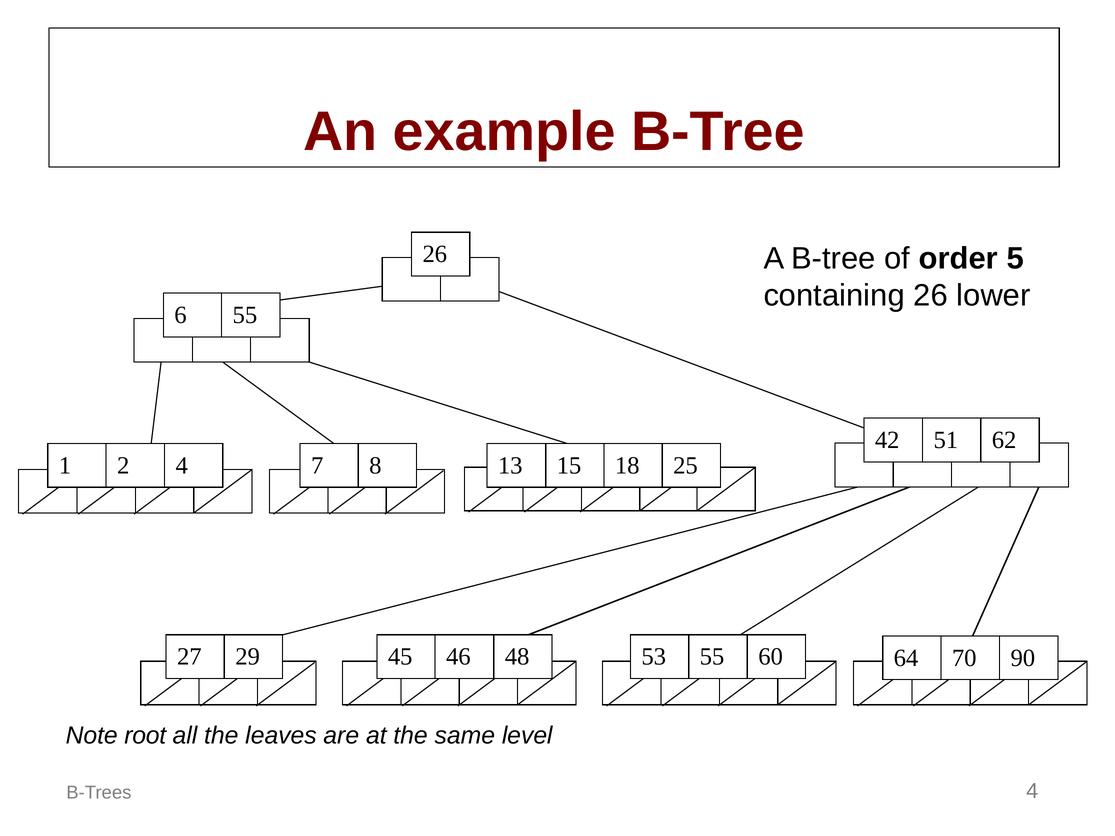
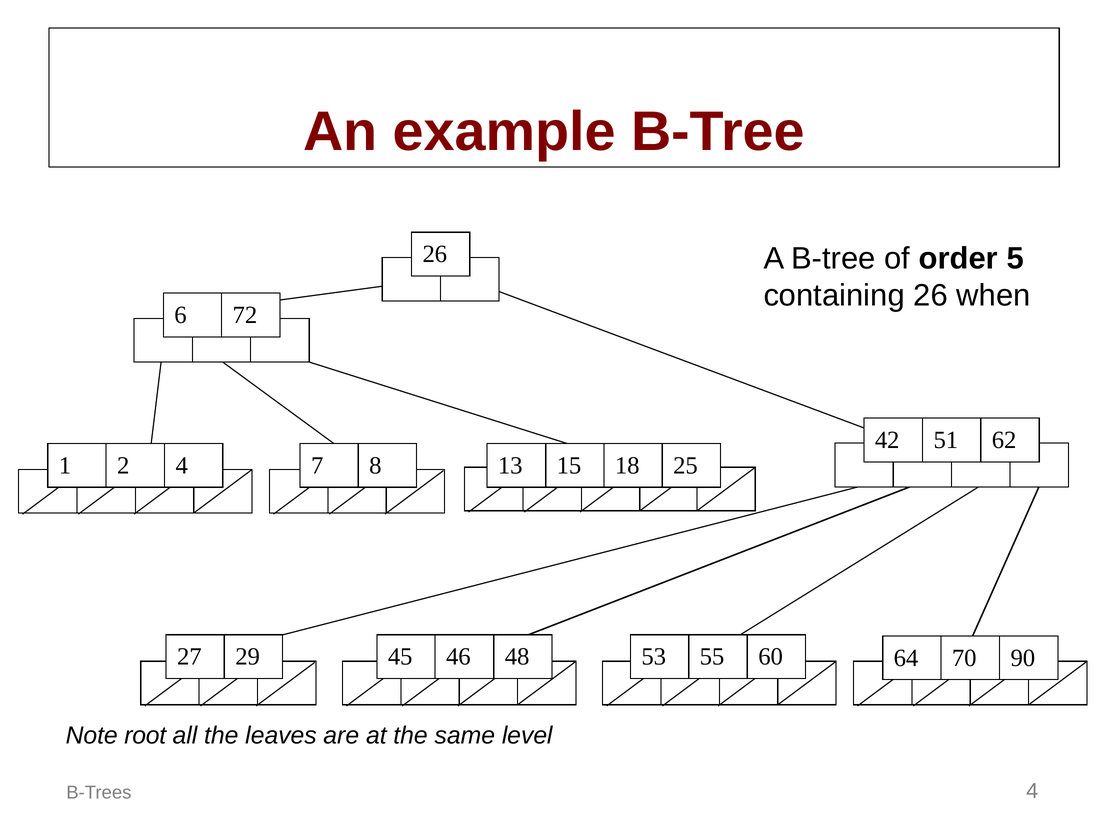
lower: lower -> when
6 55: 55 -> 72
